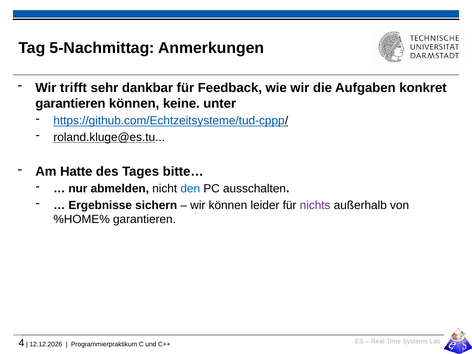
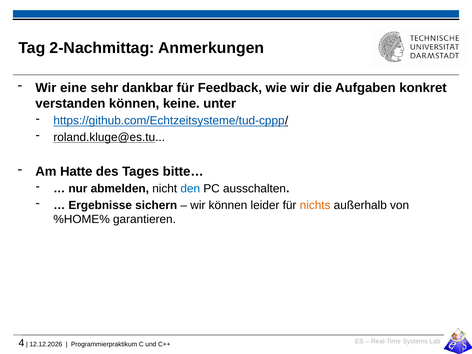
5-Nachmittag: 5-Nachmittag -> 2-Nachmittag
trifft: trifft -> eine
garantieren at (70, 104): garantieren -> verstanden
nichts colour: purple -> orange
